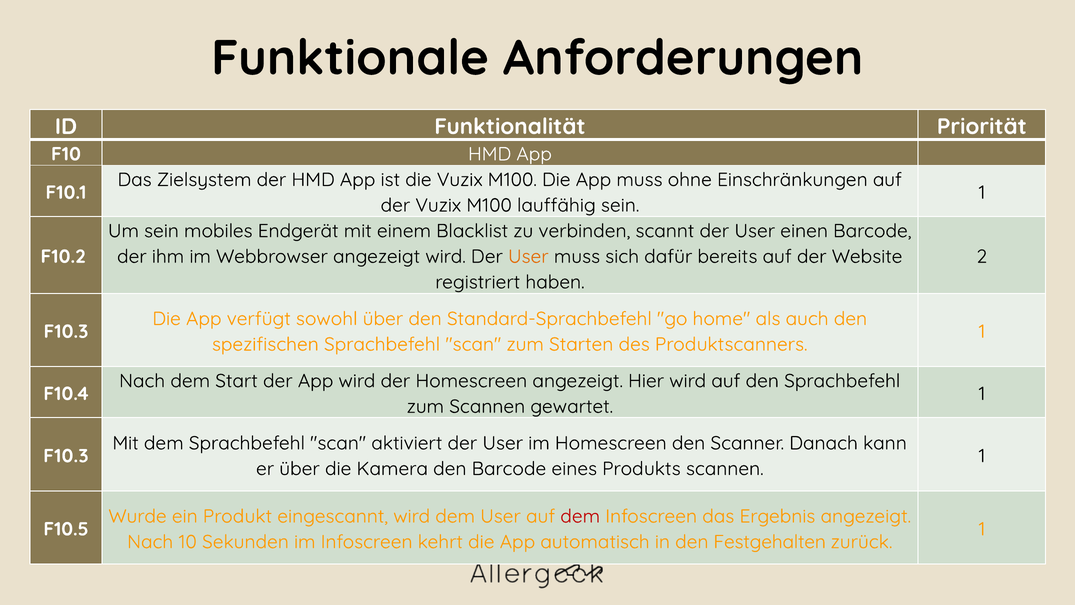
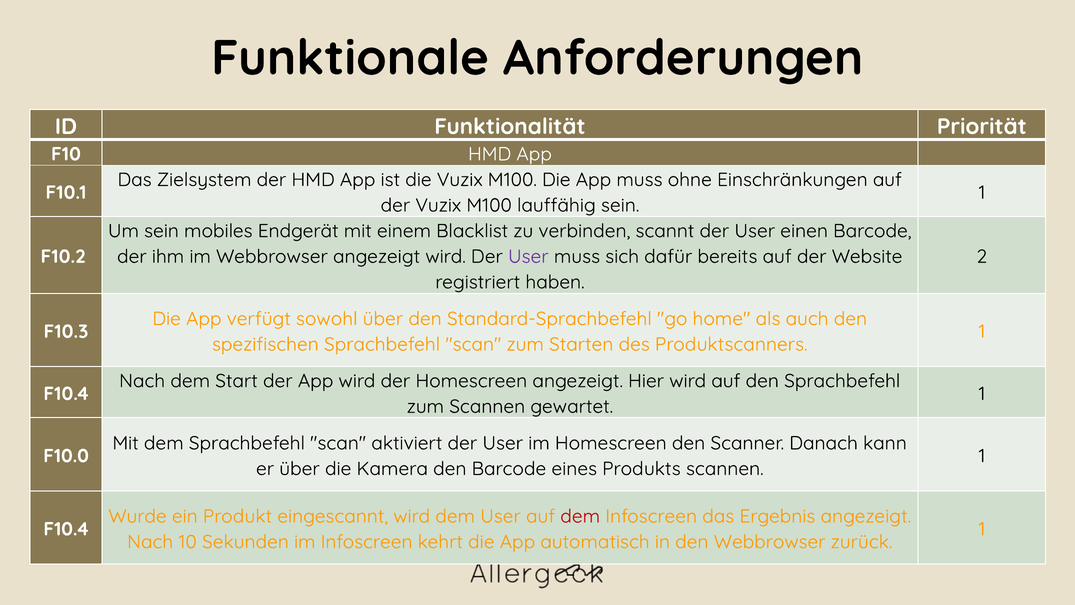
User at (528, 256) colour: orange -> purple
F10.3 at (66, 456): F10.3 -> F10.0
F10.5 at (66, 529): F10.5 -> F10.4
den Festgehalten: Festgehalten -> Webbrowser
